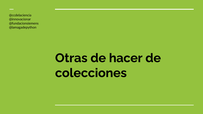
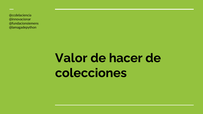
Otras: Otras -> Valor
